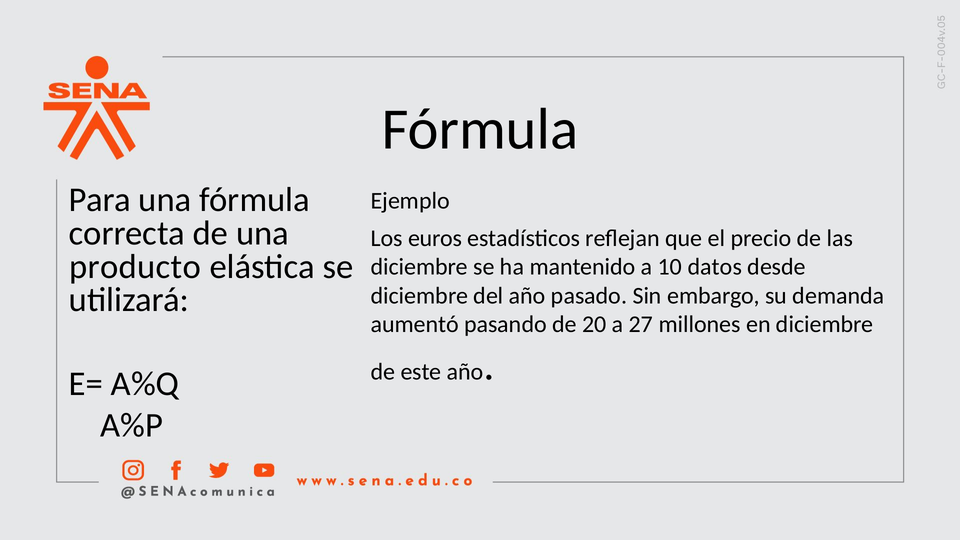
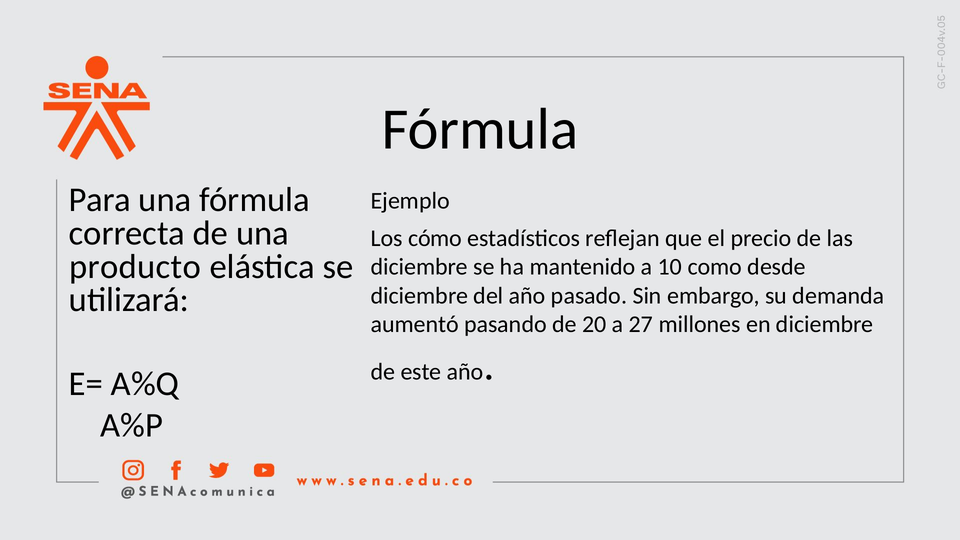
euros: euros -> cómo
datos: datos -> como
